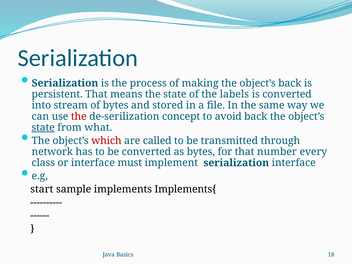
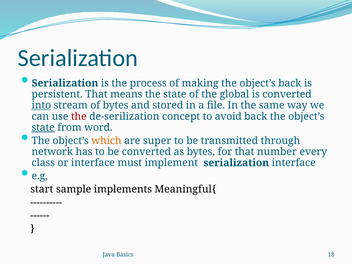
labels: labels -> global
into underline: none -> present
what: what -> word
which colour: red -> orange
called: called -> super
Implements{: Implements{ -> Meaningful{
